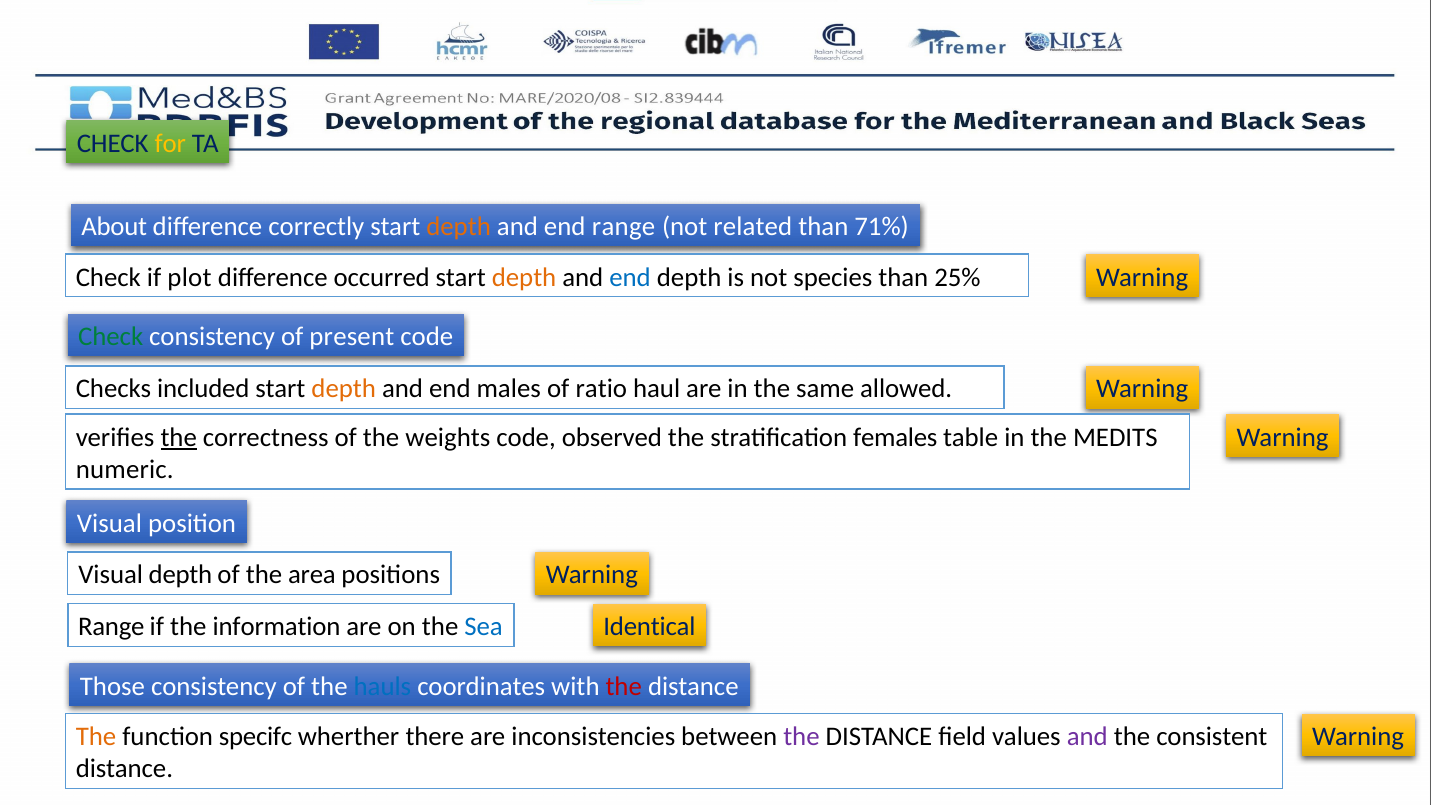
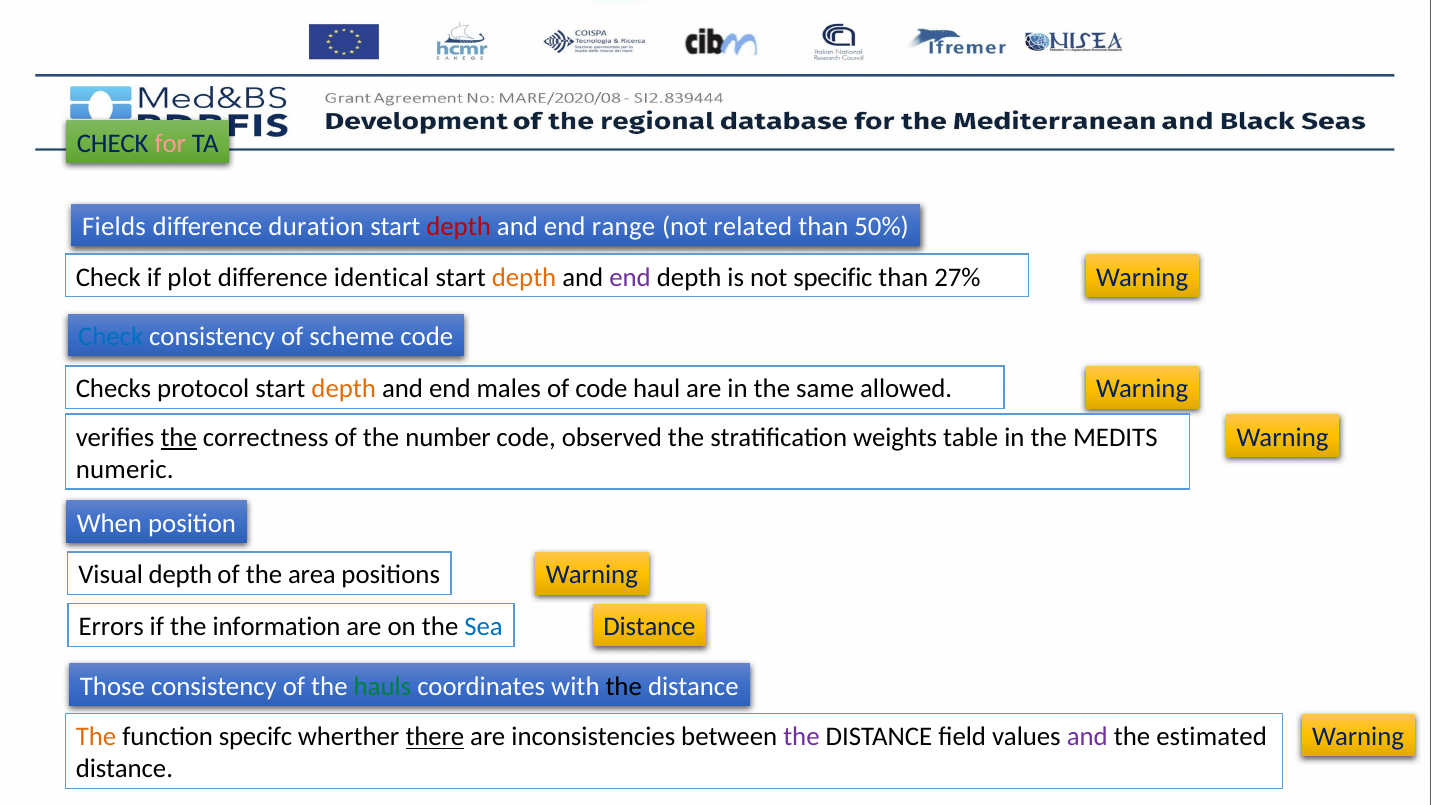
for colour: yellow -> pink
About: About -> Fields
correctly: correctly -> duration
depth at (459, 227) colour: orange -> red
71%: 71% -> 50%
occurred: occurred -> identical
end at (630, 277) colour: blue -> purple
species: species -> specific
25%: 25% -> 27%
Check at (111, 337) colour: green -> blue
present: present -> scheme
included: included -> protocol
of ratio: ratio -> code
weights: weights -> number
females: females -> weights
Visual at (109, 523): Visual -> When
Range at (111, 627): Range -> Errors
Identical at (649, 627): Identical -> Distance
hauls colour: blue -> green
the at (624, 686) colour: red -> black
there underline: none -> present
consistent: consistent -> estimated
